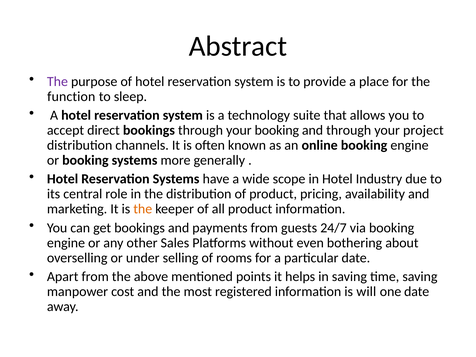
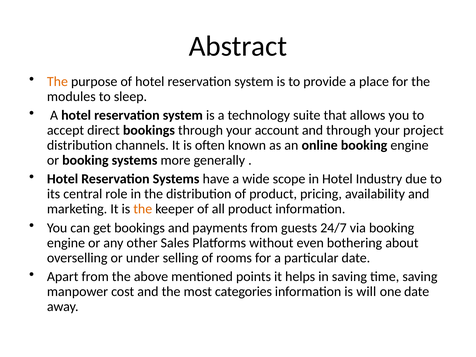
The at (57, 81) colour: purple -> orange
function: function -> modules
your booking: booking -> account
registered: registered -> categories
